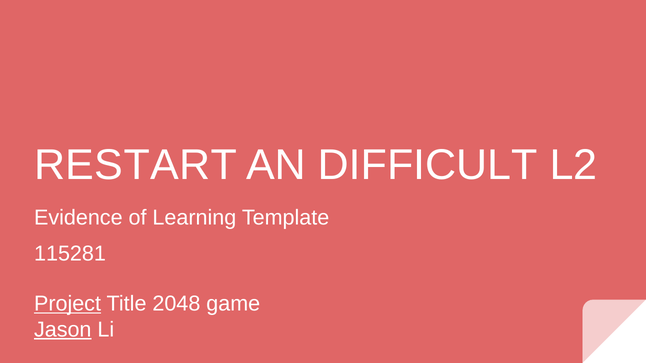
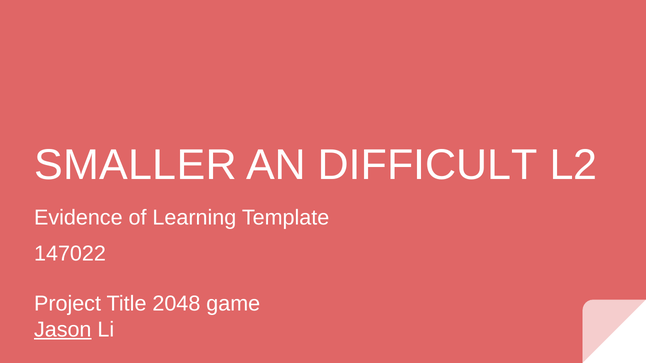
RESTART: RESTART -> SMALLER
115281: 115281 -> 147022
Project underline: present -> none
